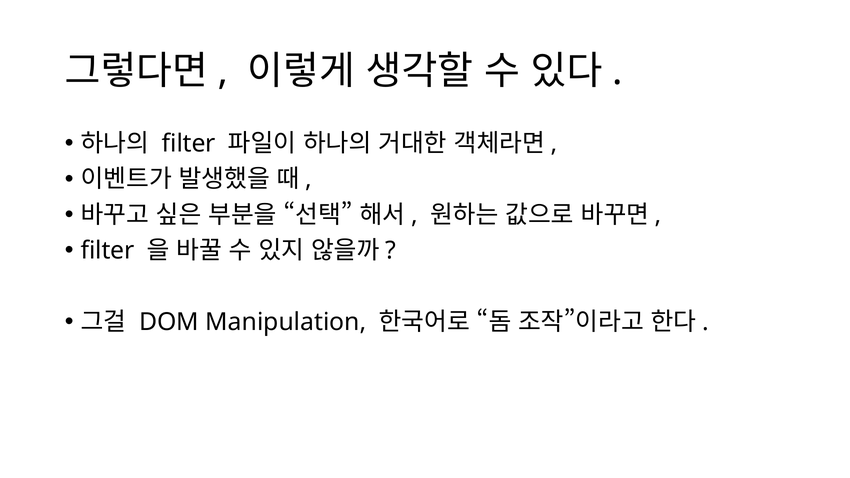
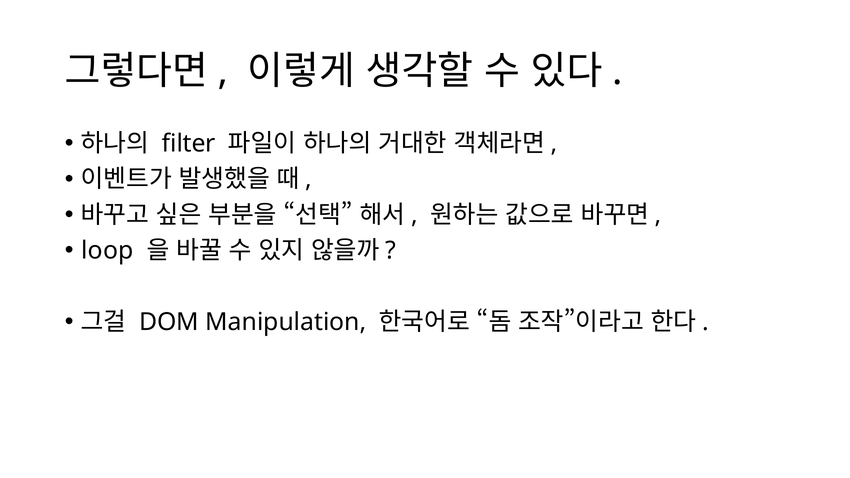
filter at (108, 251): filter -> loop
